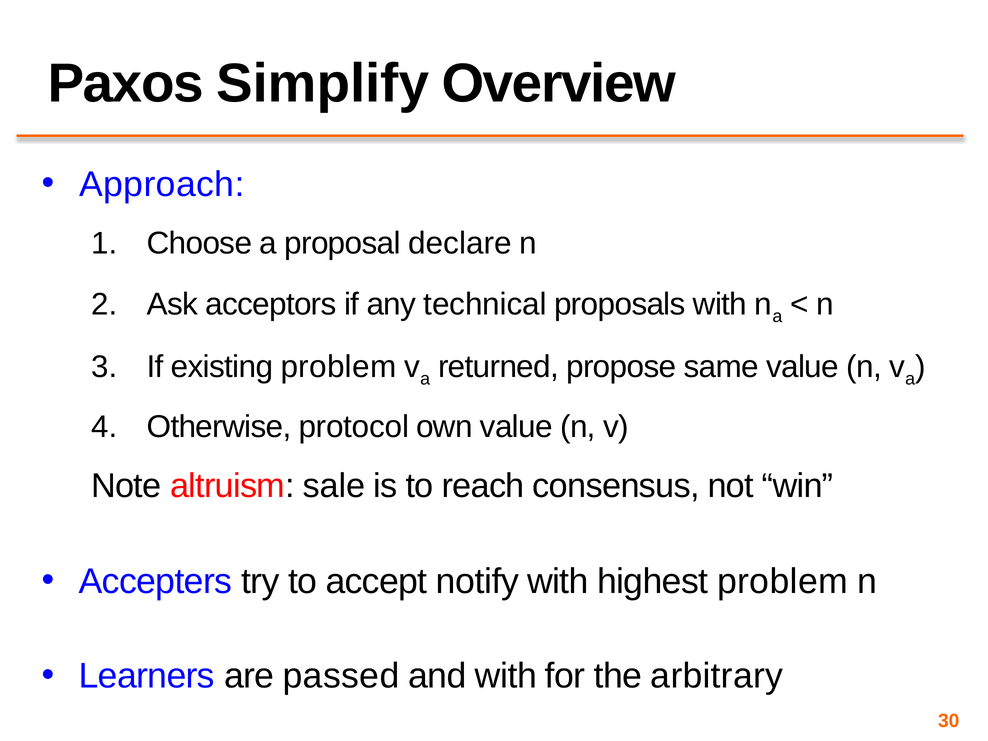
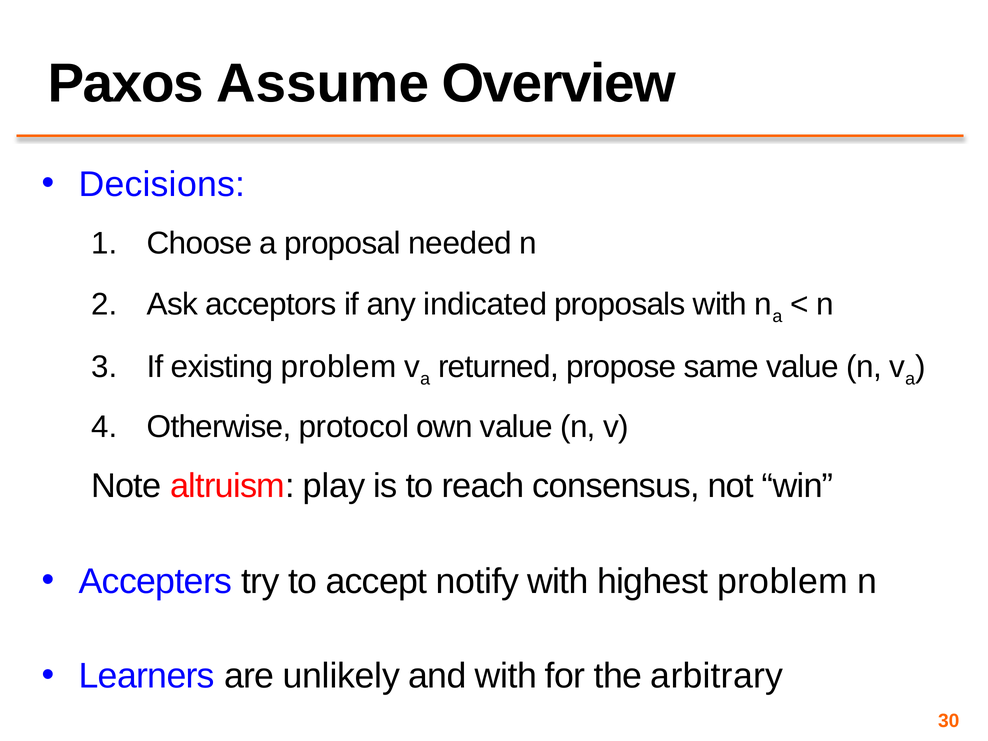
Simplify: Simplify -> Assume
Approach: Approach -> Decisions
declare: declare -> needed
technical: technical -> indicated
sale: sale -> play
passed: passed -> unlikely
